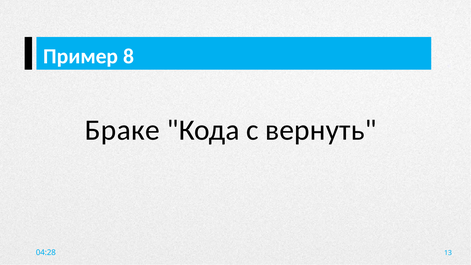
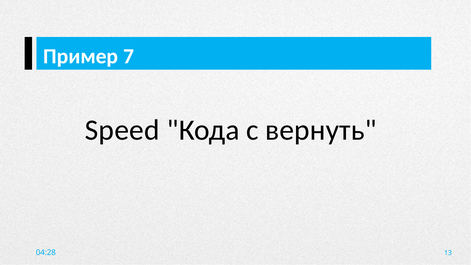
8: 8 -> 7
Браке: Браке -> Speed
